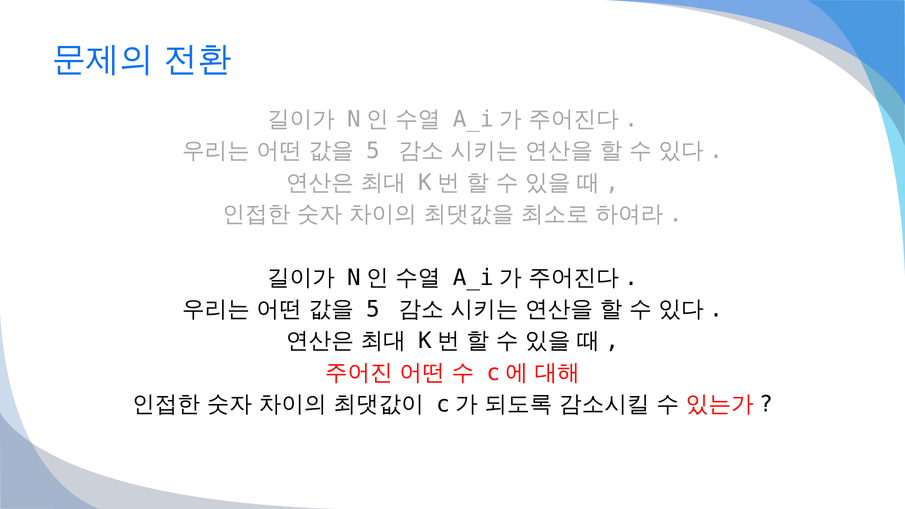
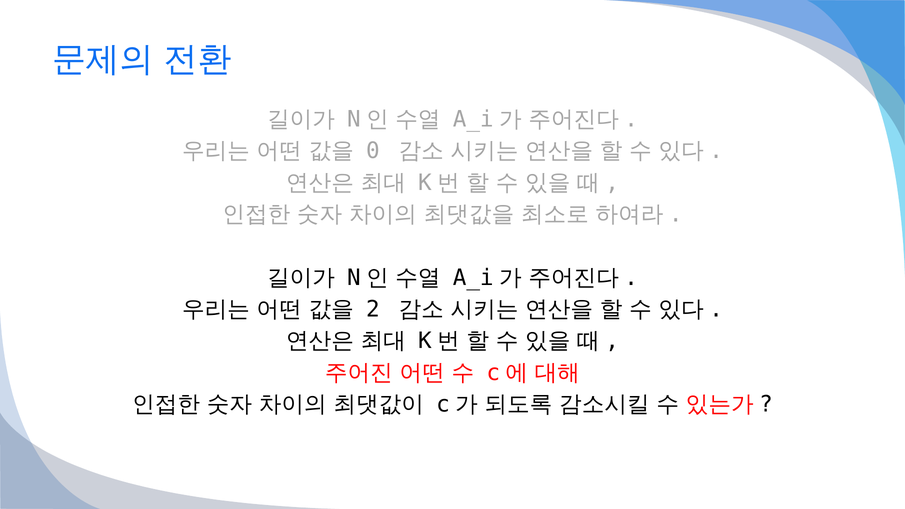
5 at (373, 151): 5 -> 0
5 at (373, 309): 5 -> 2
